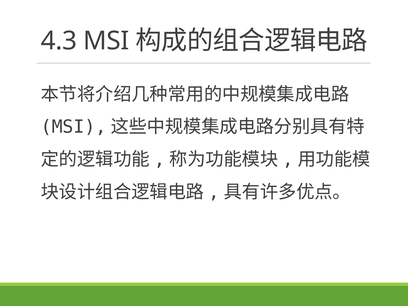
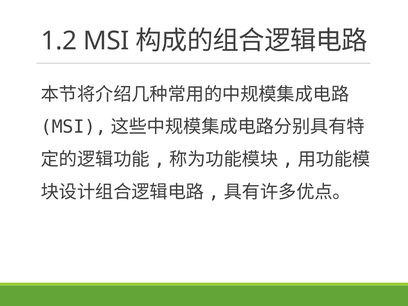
4.3: 4.3 -> 1.2
